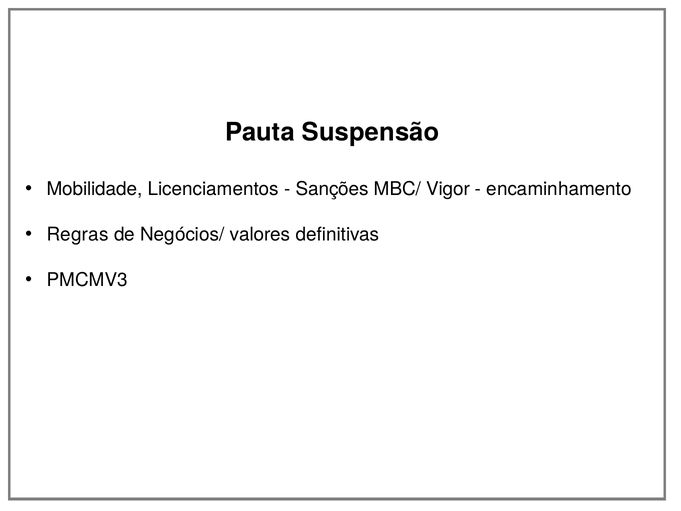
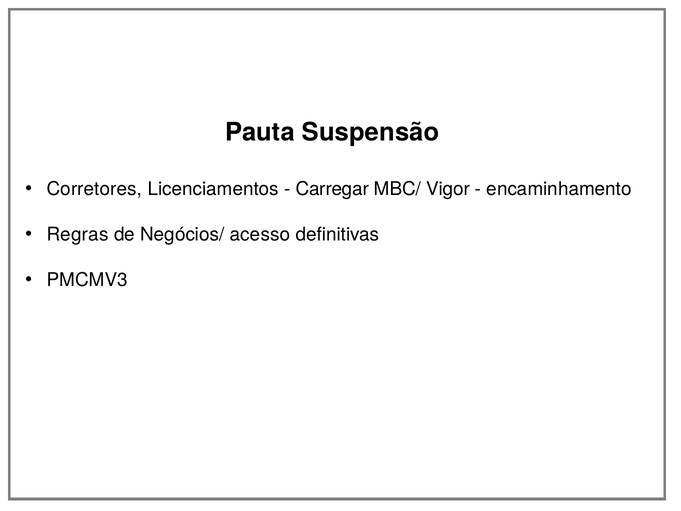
Mobilidade: Mobilidade -> Corretores
Sanções: Sanções -> Carregar
valores: valores -> acesso
